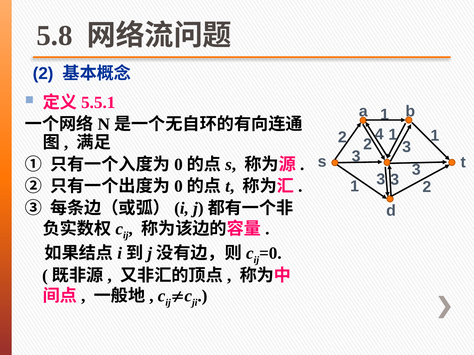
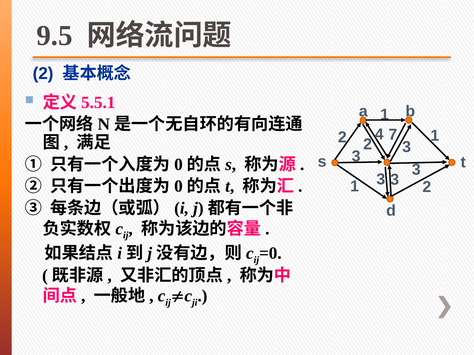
5.8: 5.8 -> 9.5
4 1: 1 -> 7
